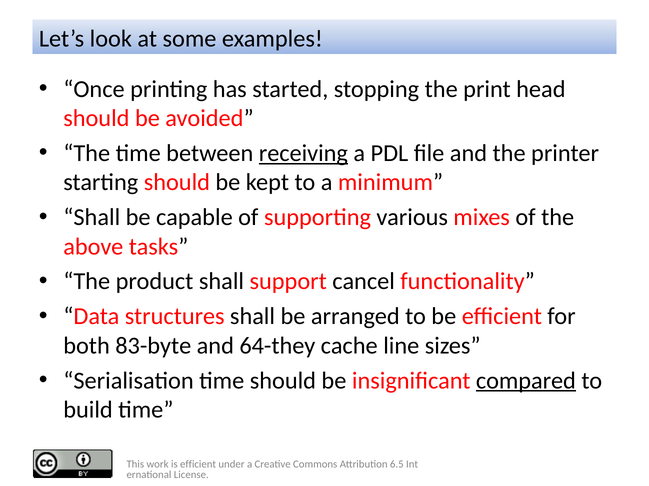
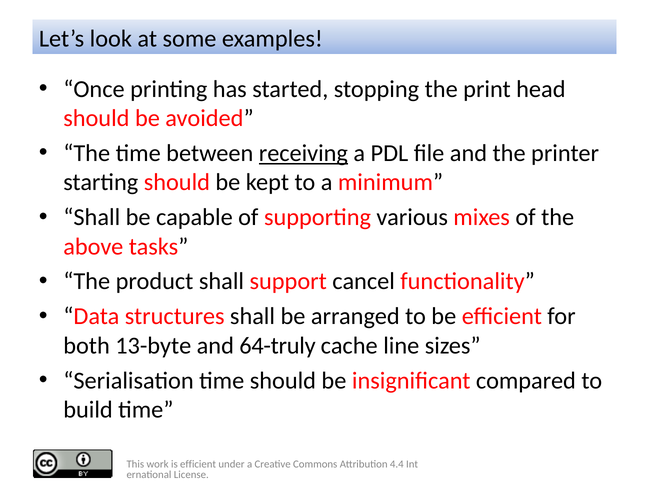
83-byte: 83-byte -> 13-byte
64-they: 64-they -> 64-truly
compared underline: present -> none
6.5: 6.5 -> 4.4
